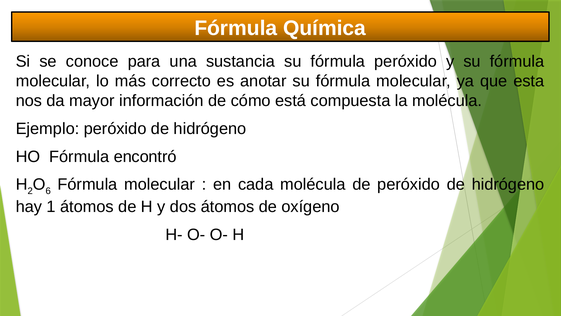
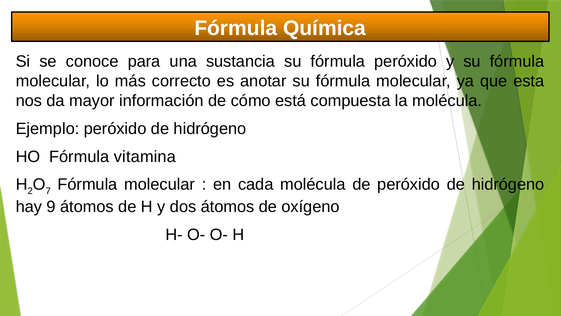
encontró: encontró -> vitamina
6: 6 -> 7
1: 1 -> 9
